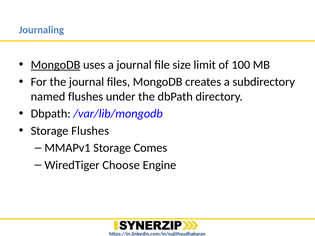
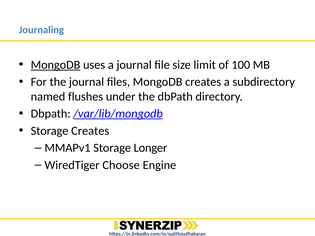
/var/lib/mongodb underline: none -> present
Storage Flushes: Flushes -> Creates
Comes: Comes -> Longer
